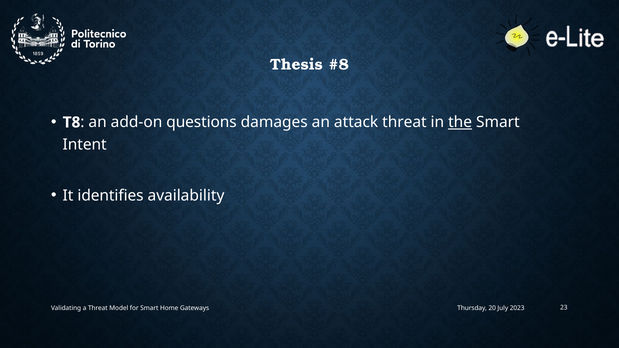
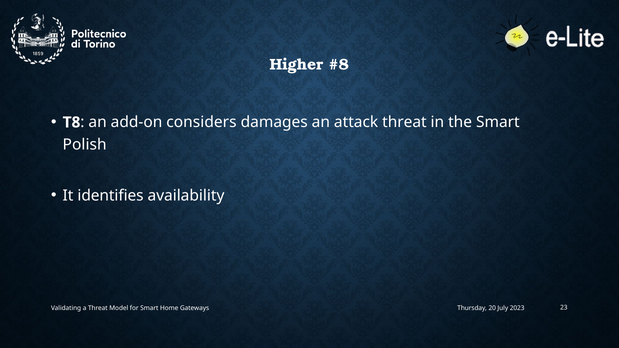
Thesis: Thesis -> Higher
questions: questions -> considers
the underline: present -> none
Intent: Intent -> Polish
